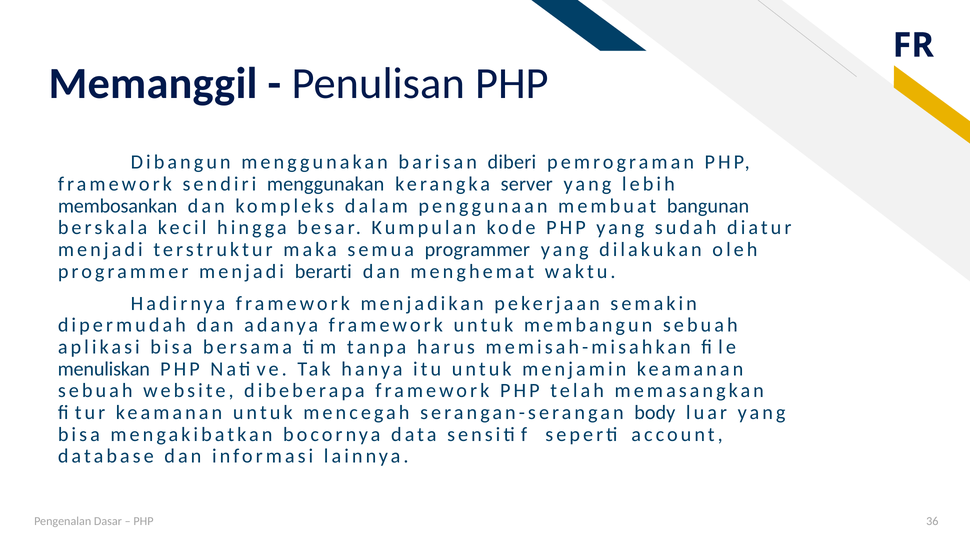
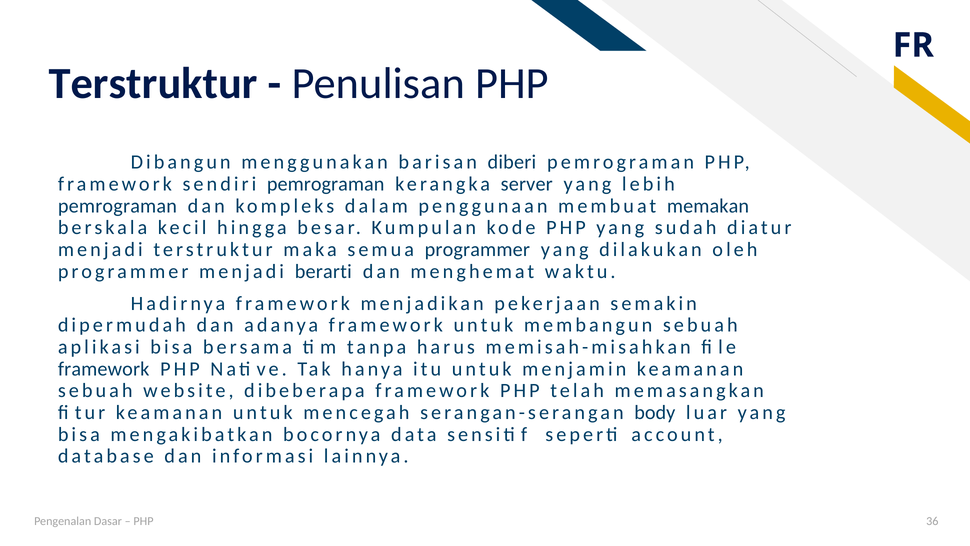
Memanggil at (153, 84): Memanggil -> Terstruktur
sendiri menggunakan: menggunakan -> pemrograman
membosankan at (118, 206): membosankan -> pemrograman
bangunan: bangunan -> memakan
menuliskan at (104, 369): menuliskan -> framework
